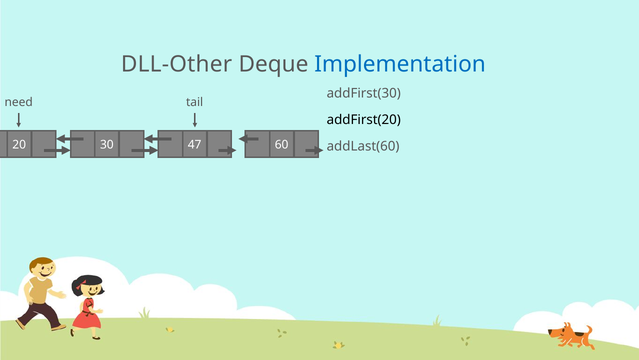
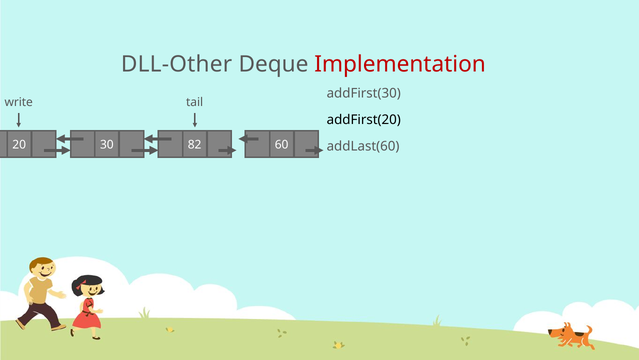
Implementation colour: blue -> red
need: need -> write
47: 47 -> 82
